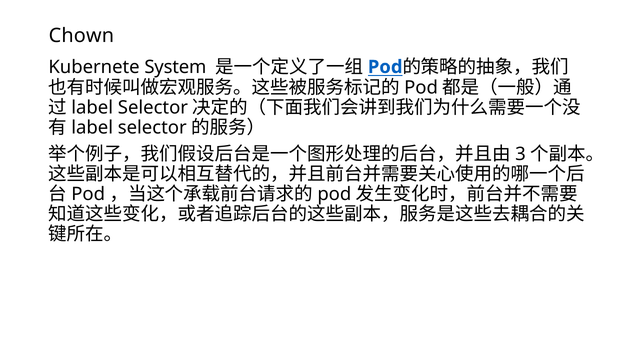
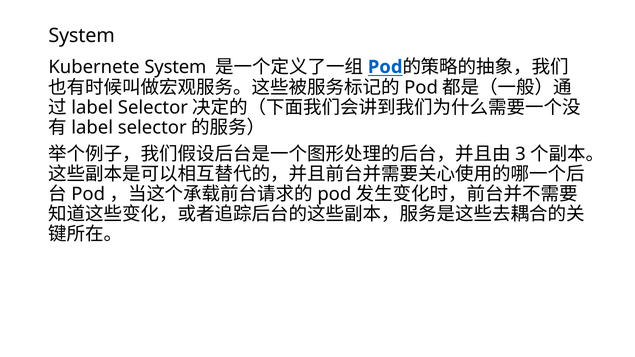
Chown at (81, 36): Chown -> System
